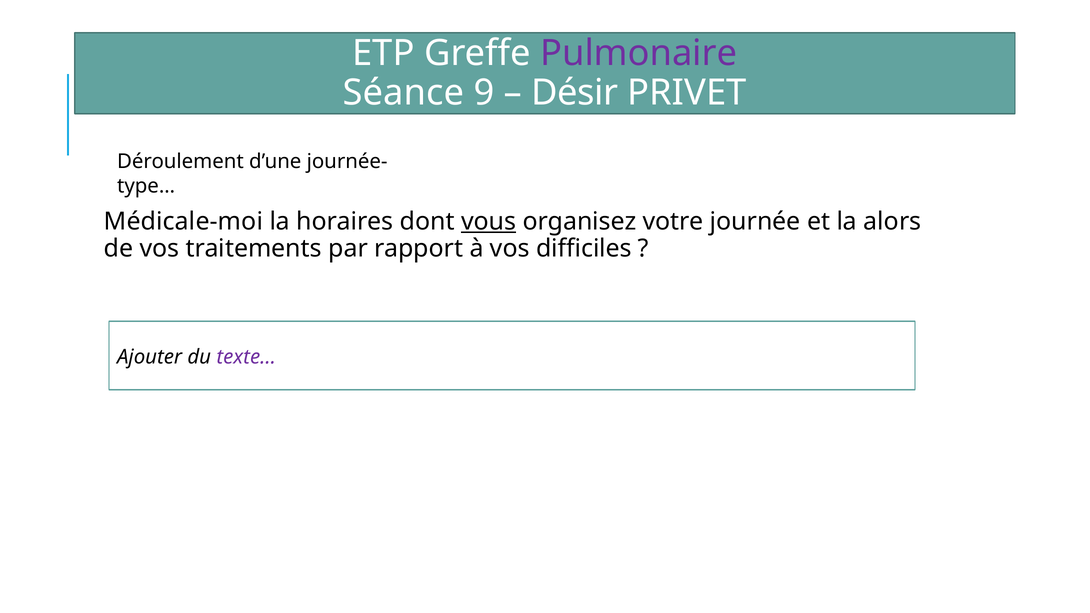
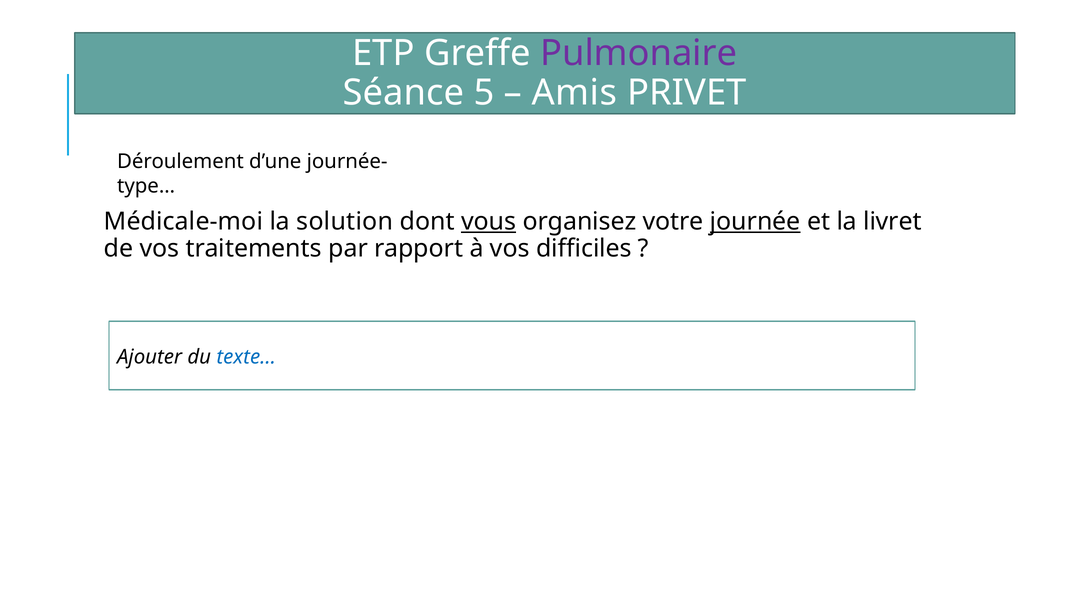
9: 9 -> 5
Désir: Désir -> Amis
horaires: horaires -> solution
journée underline: none -> present
alors: alors -> livret
texte… colour: purple -> blue
